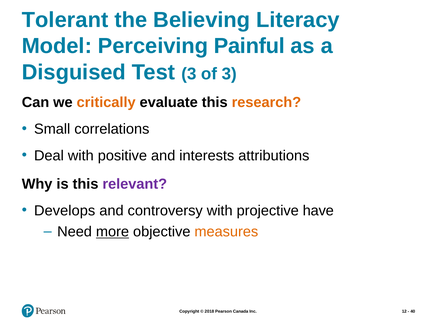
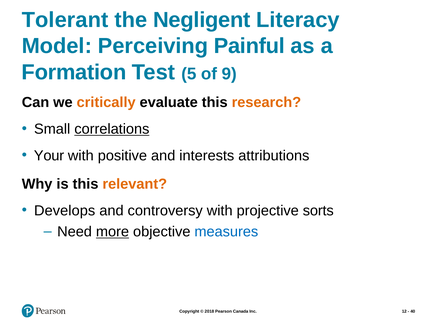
Believing: Believing -> Negligent
Disguised: Disguised -> Formation
Test 3: 3 -> 5
of 3: 3 -> 9
correlations underline: none -> present
Deal: Deal -> Your
relevant colour: purple -> orange
have: have -> sorts
measures colour: orange -> blue
